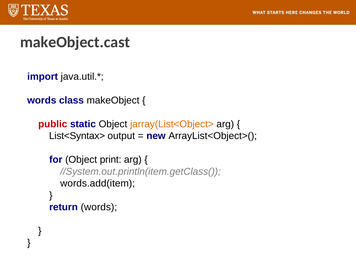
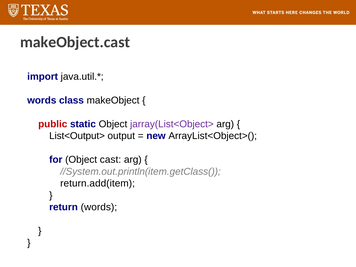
jarray(List<Object> colour: orange -> purple
List<Syntax>: List<Syntax> -> List<Output>
print: print -> cast
words.add(item: words.add(item -> return.add(item
